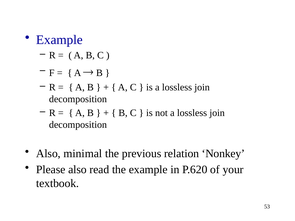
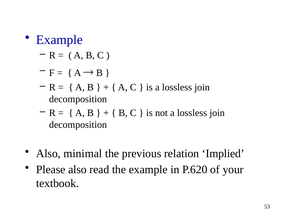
Nonkey: Nonkey -> Implied
